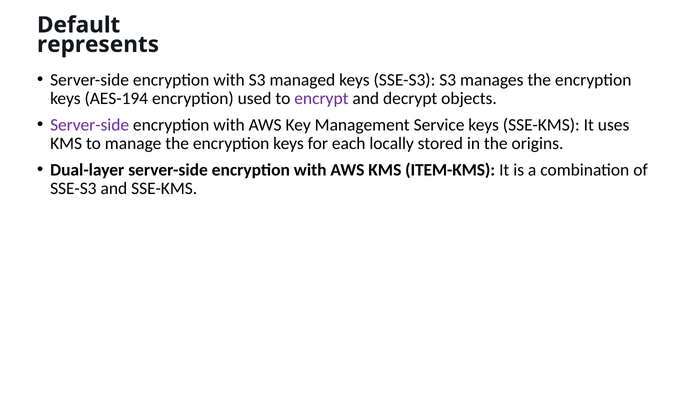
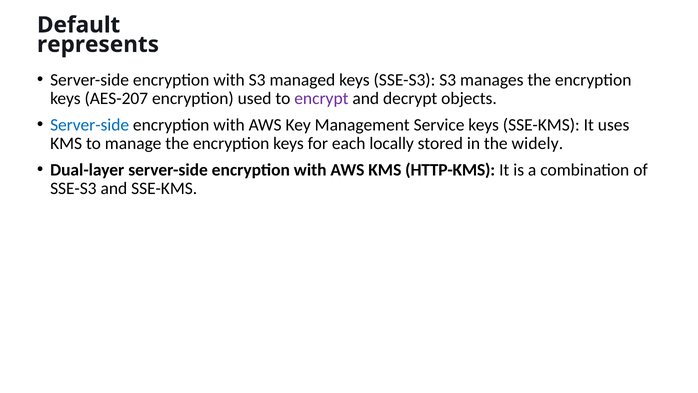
AES-194: AES-194 -> AES-207
Server-side at (90, 125) colour: purple -> blue
origins: origins -> widely
ITEM-KMS: ITEM-KMS -> HTTP-KMS
